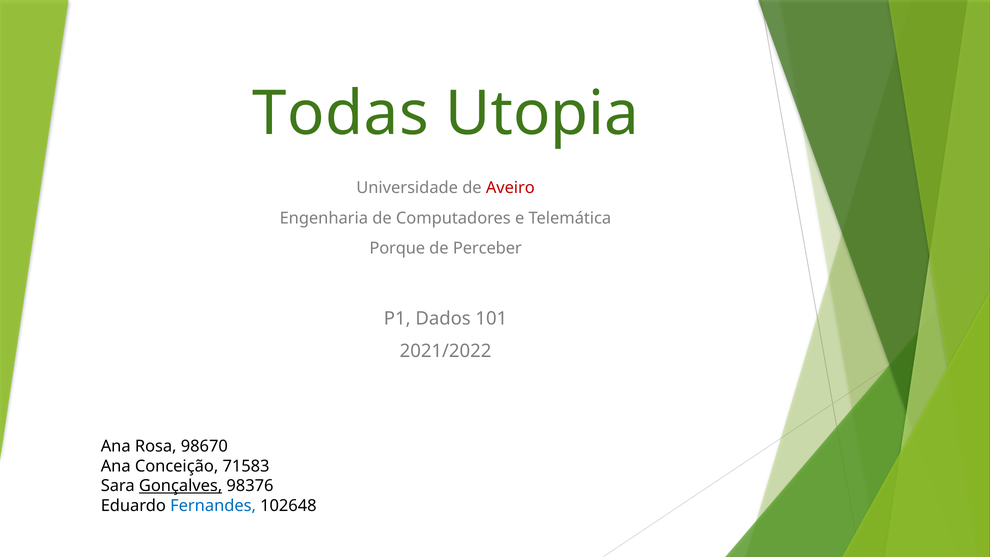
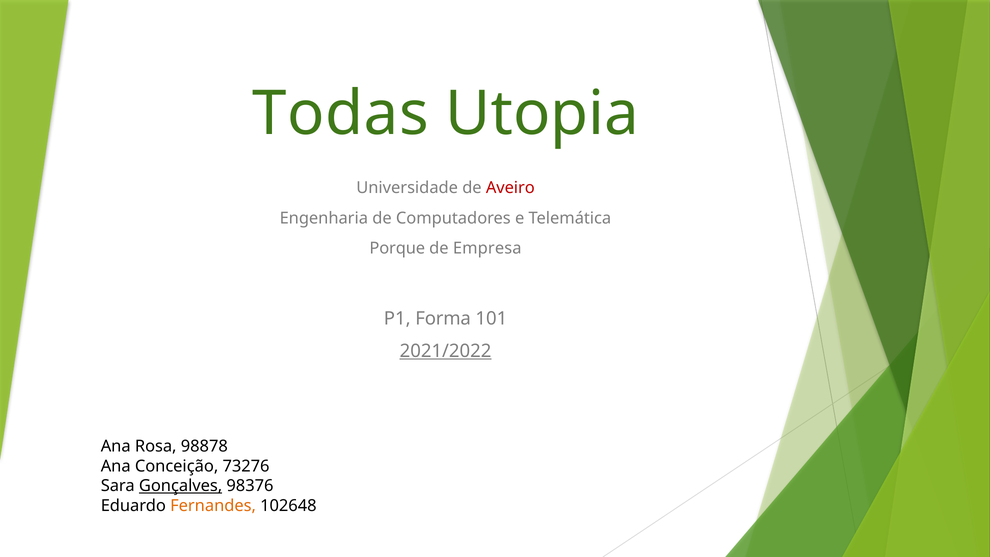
Perceber: Perceber -> Empresa
Dados: Dados -> Forma
2021/2022 underline: none -> present
98670: 98670 -> 98878
71583: 71583 -> 73276
Fernandes colour: blue -> orange
